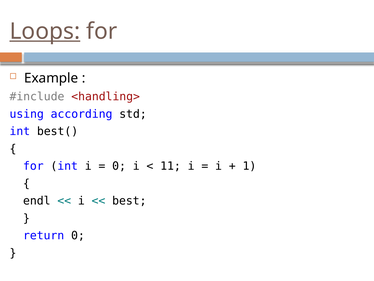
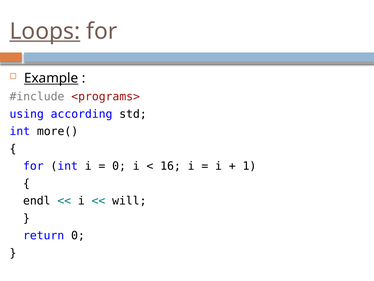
Example underline: none -> present
<handling>: <handling> -> <programs>
best(: best( -> more(
11: 11 -> 16
best: best -> will
